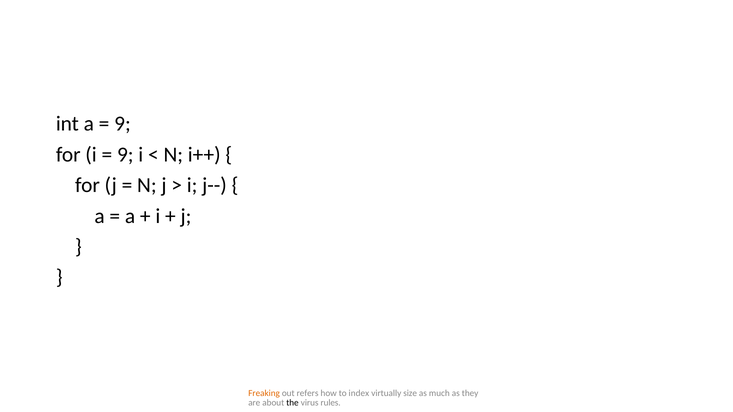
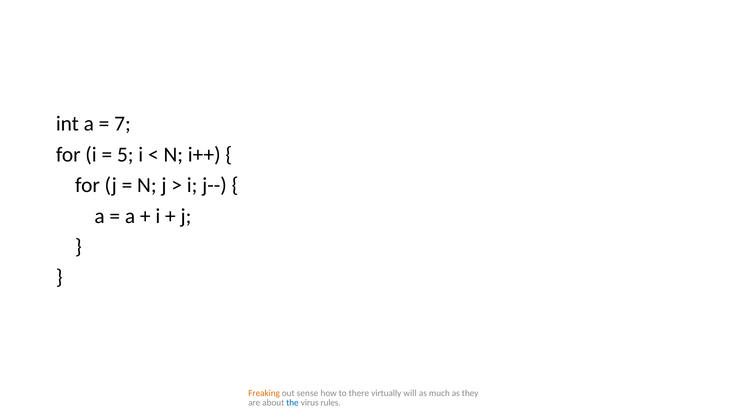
9 at (122, 124): 9 -> 7
9 at (125, 155): 9 -> 5
refers: refers -> sense
index: index -> there
size: size -> will
the colour: black -> blue
